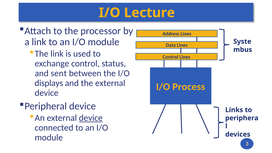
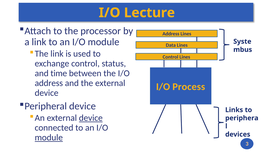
sent: sent -> time
displays at (49, 83): displays -> address
module at (49, 138) underline: none -> present
